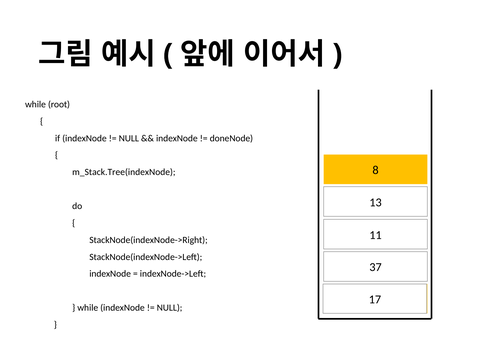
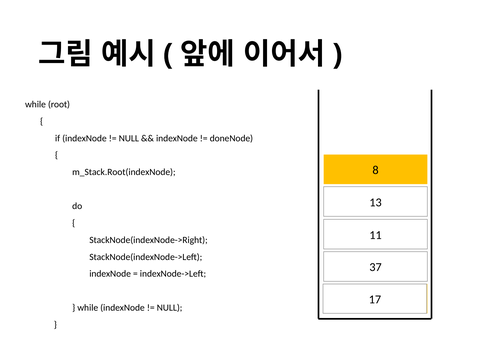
m_Stack.Tree(indexNode: m_Stack.Tree(indexNode -> m_Stack.Root(indexNode
